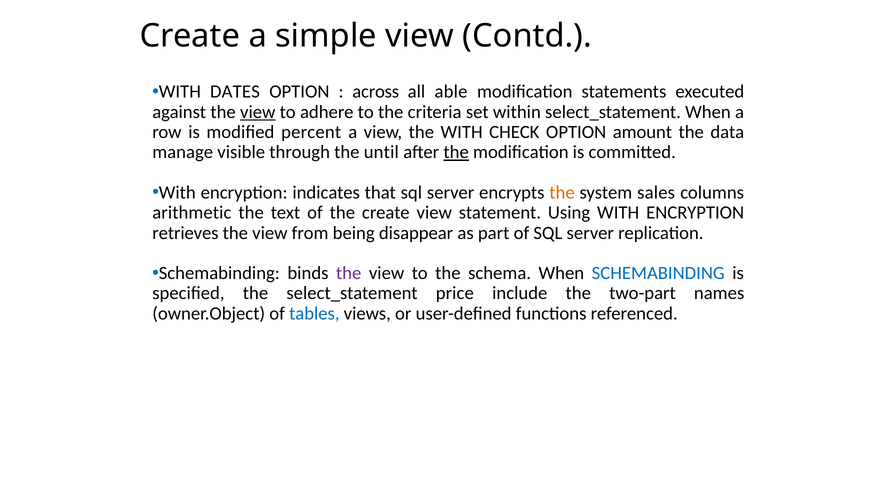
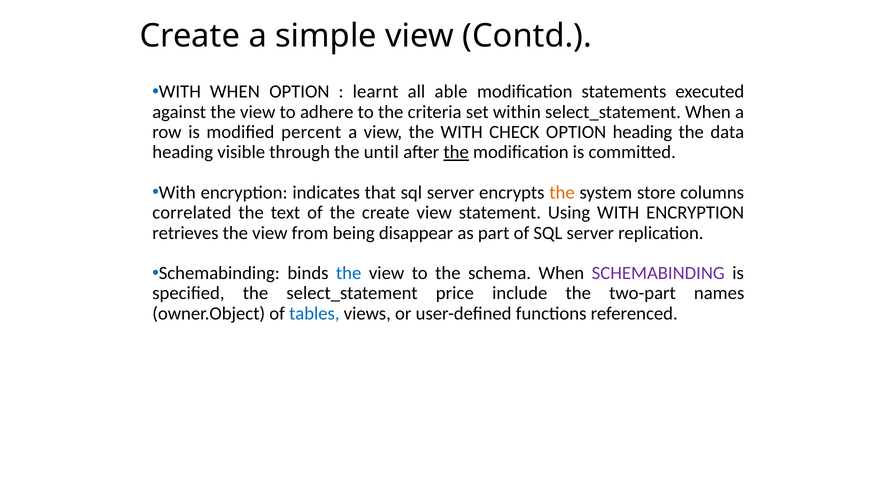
WITH DATES: DATES -> WHEN
across: across -> learnt
view at (258, 112) underline: present -> none
OPTION amount: amount -> heading
manage at (183, 152): manage -> heading
sales: sales -> store
arithmetic: arithmetic -> correlated
the at (349, 273) colour: purple -> blue
SCHEMABINDING at (658, 273) colour: blue -> purple
